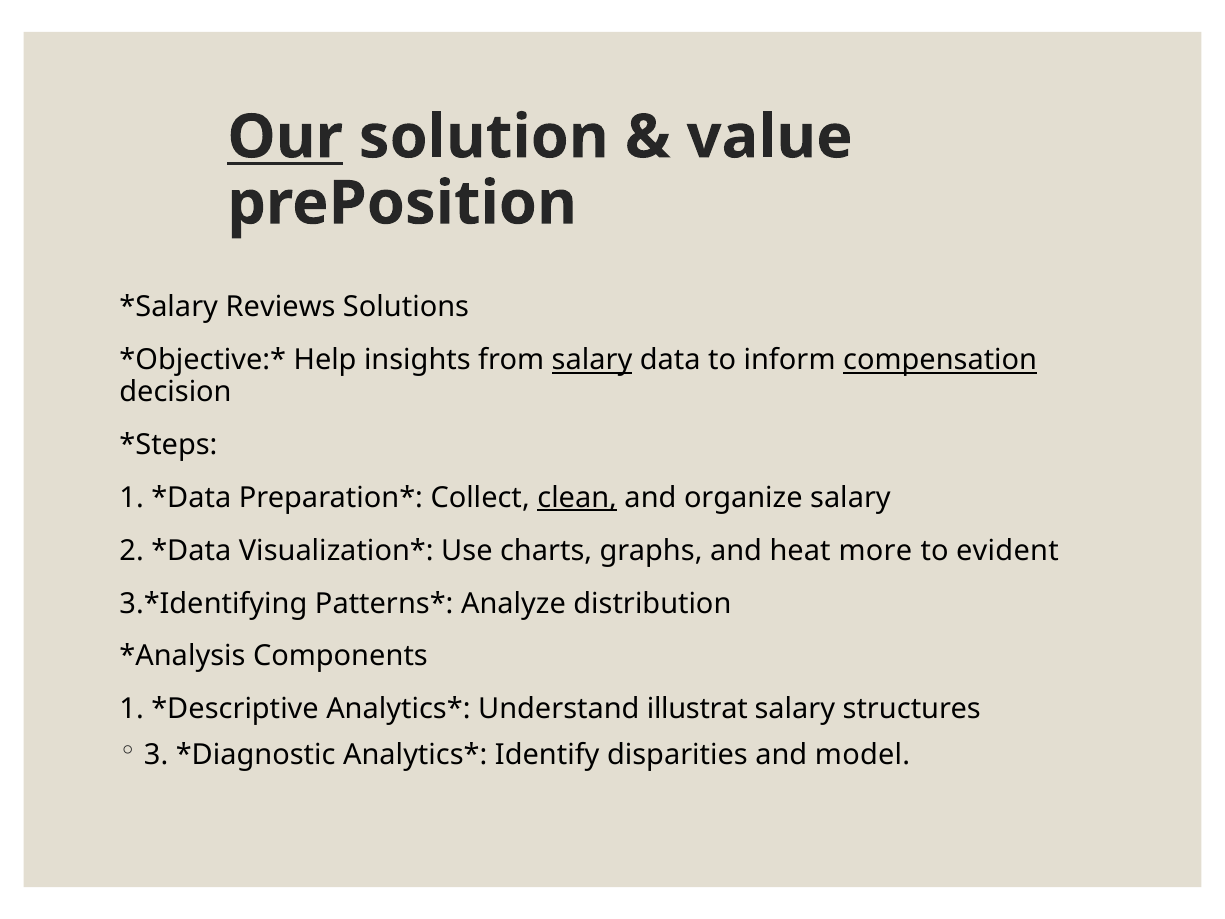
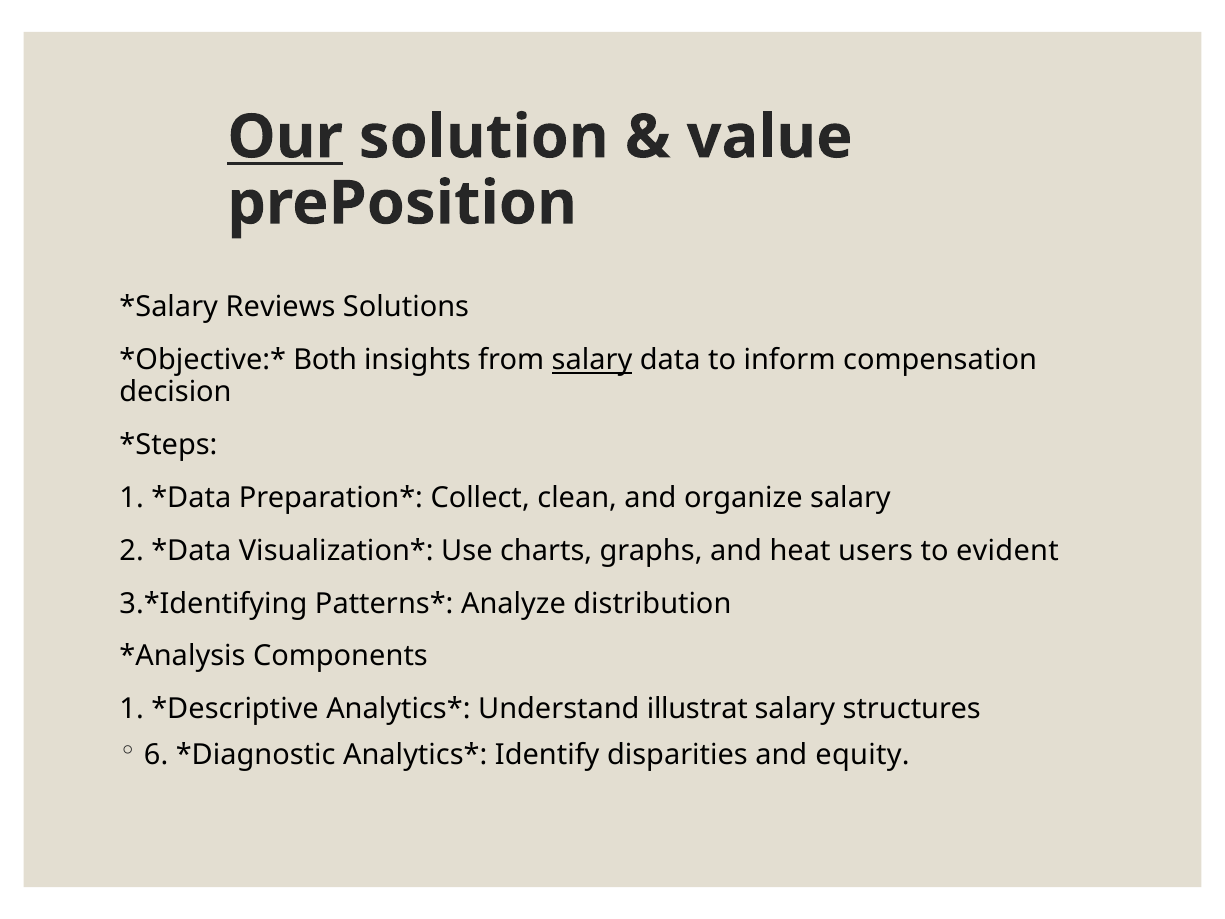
Help: Help -> Both
compensation underline: present -> none
clean underline: present -> none
more: more -> users
3: 3 -> 6
model: model -> equity
